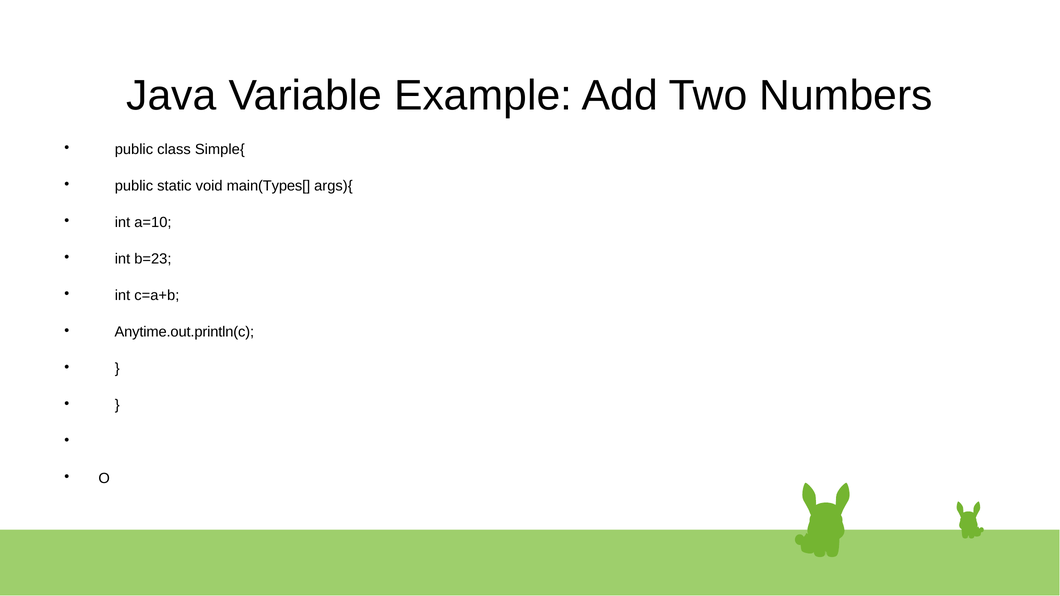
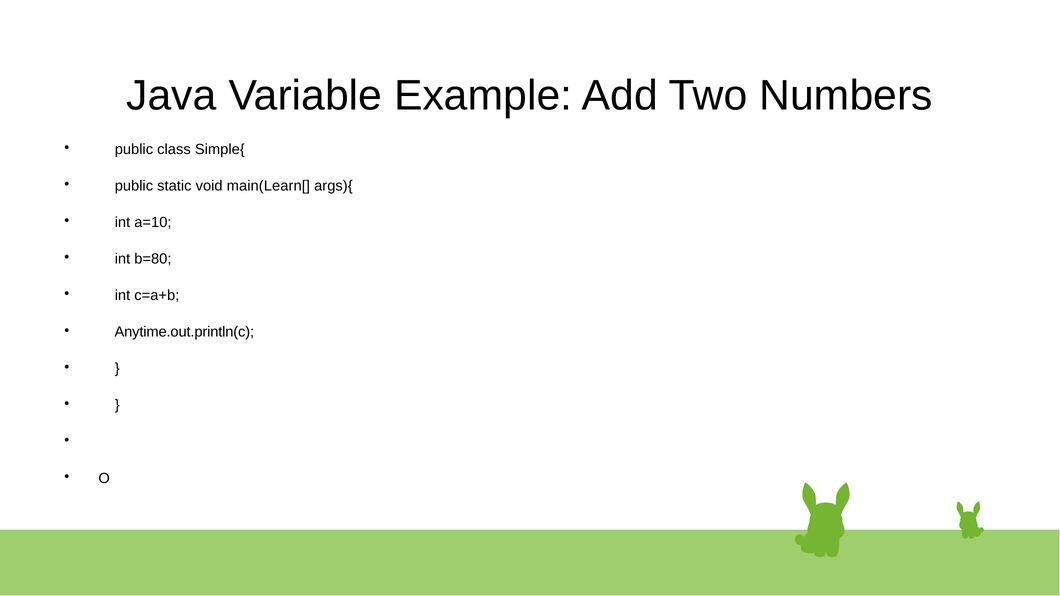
main(Types[: main(Types[ -> main(Learn[
b=23: b=23 -> b=80
